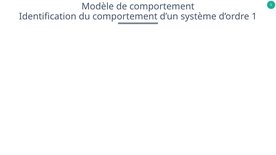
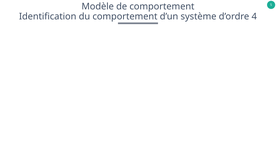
1: 1 -> 4
